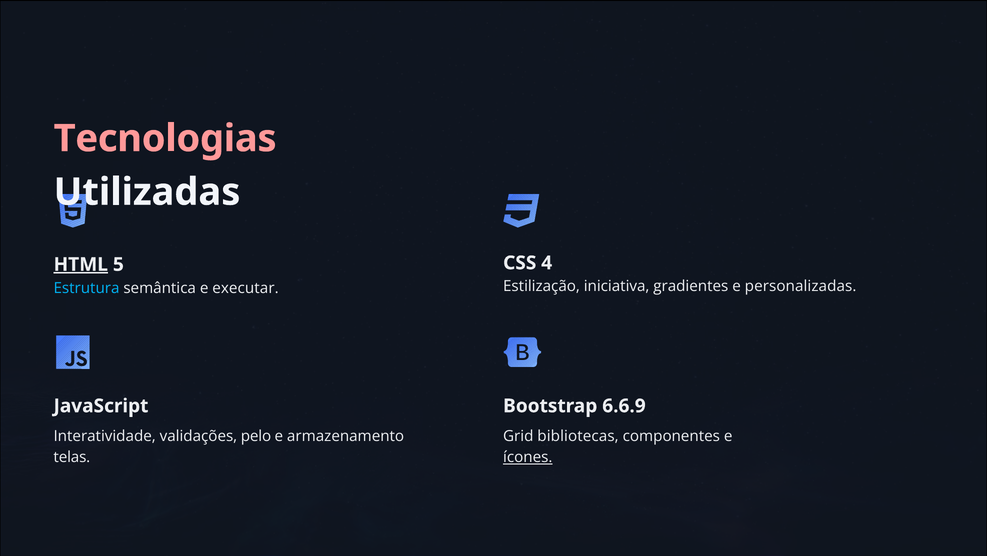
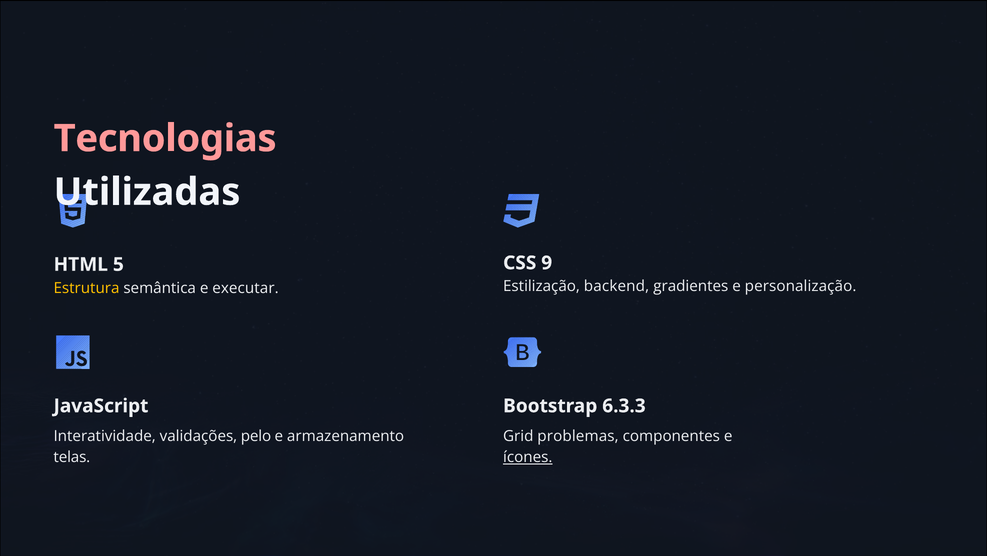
4: 4 -> 9
HTML underline: present -> none
iniciativa: iniciativa -> backend
personalizadas: personalizadas -> personalização
Estrutura colour: light blue -> yellow
6.6.9: 6.6.9 -> 6.3.3
bibliotecas: bibliotecas -> problemas
